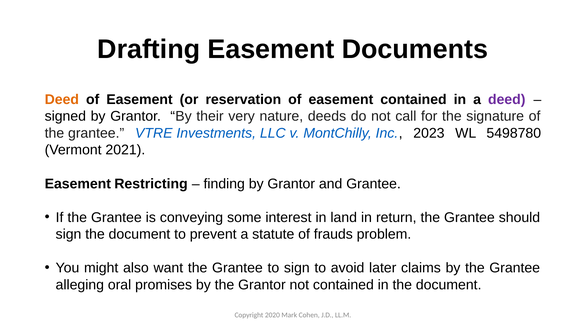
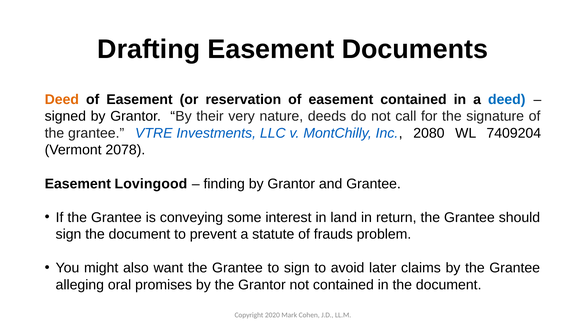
deed at (507, 99) colour: purple -> blue
2023: 2023 -> 2080
5498780: 5498780 -> 7409204
2021: 2021 -> 2078
Restricting: Restricting -> Lovingood
